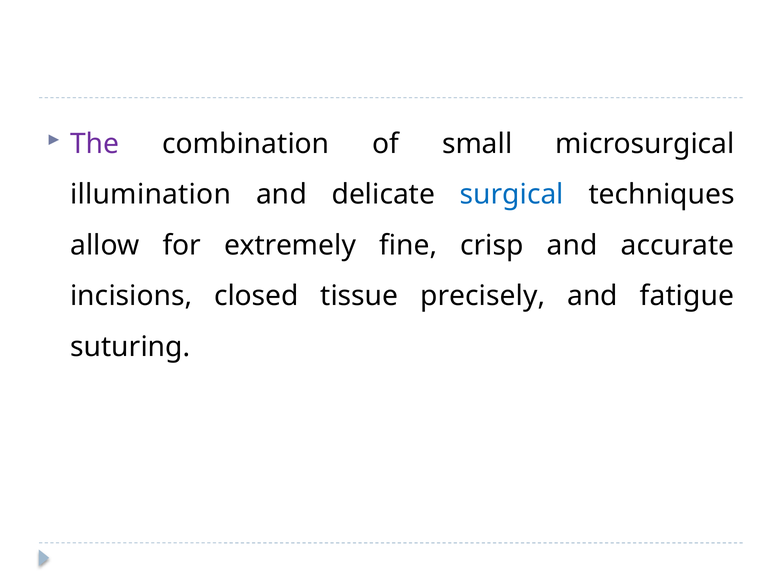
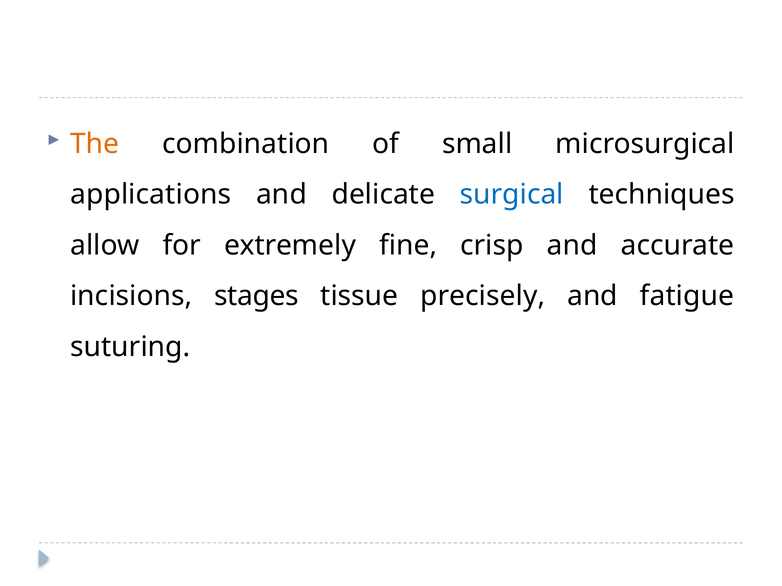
The colour: purple -> orange
illumination: illumination -> applications
closed: closed -> stages
